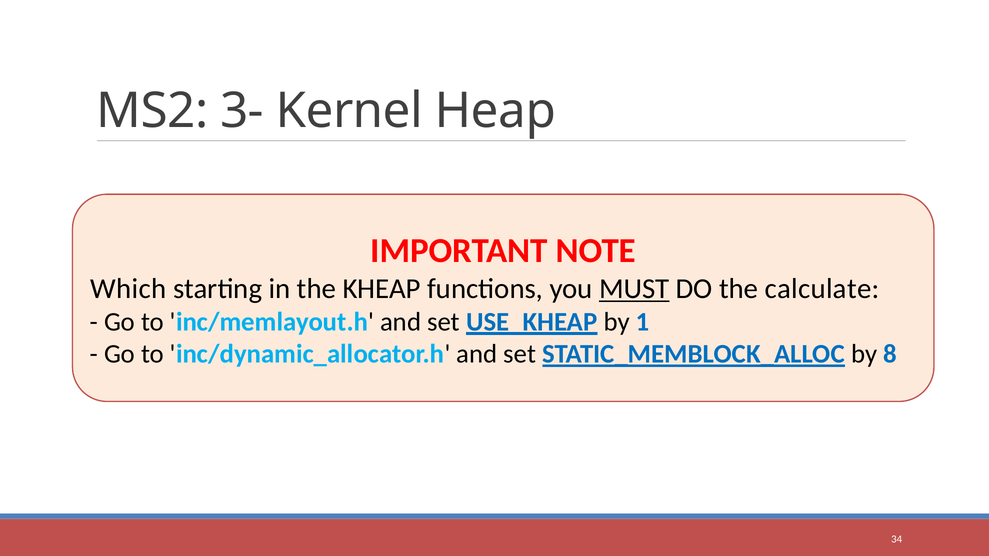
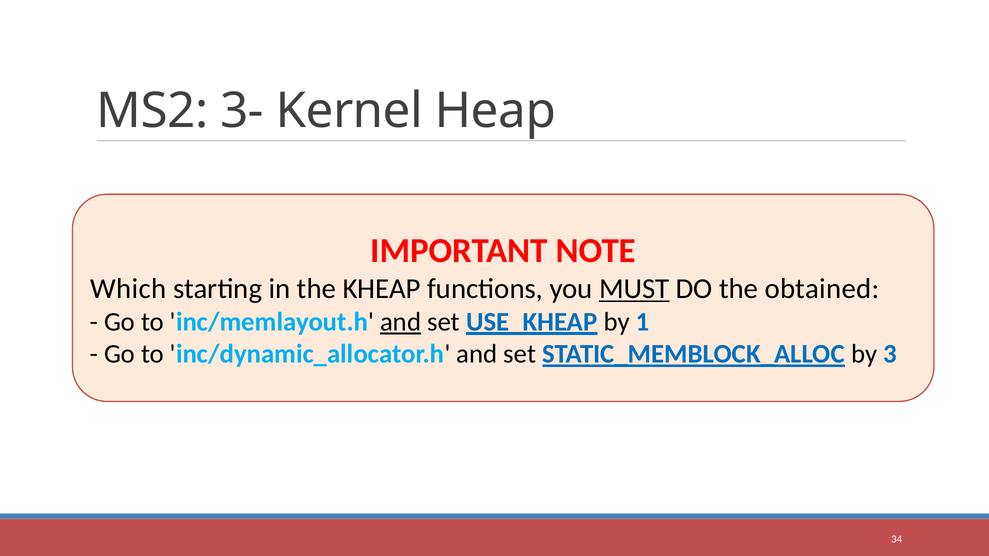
calculate: calculate -> obtained
and at (401, 322) underline: none -> present
8: 8 -> 3
